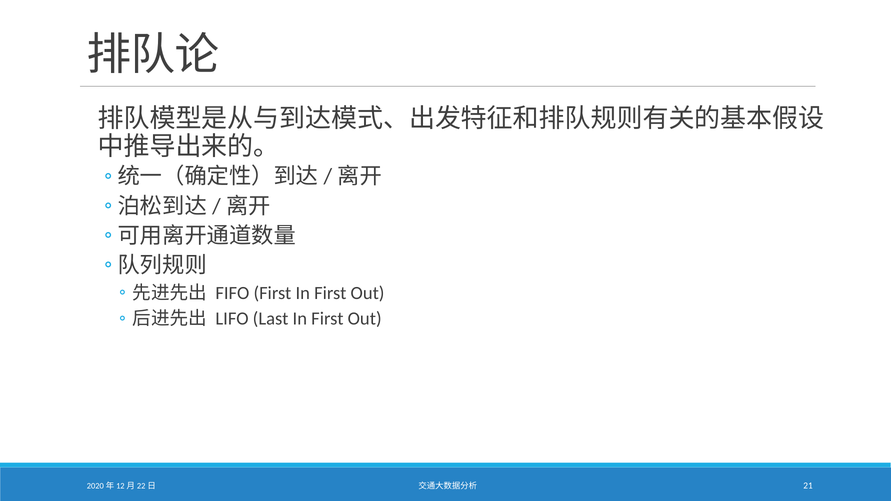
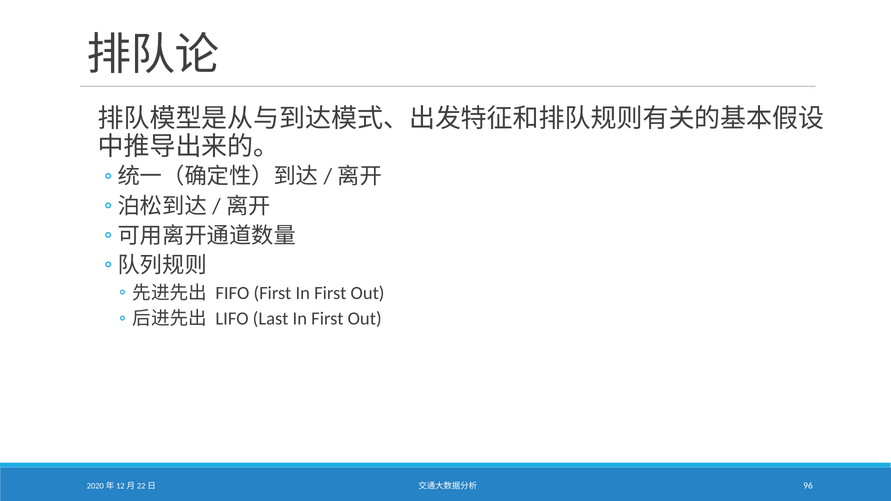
21: 21 -> 96
